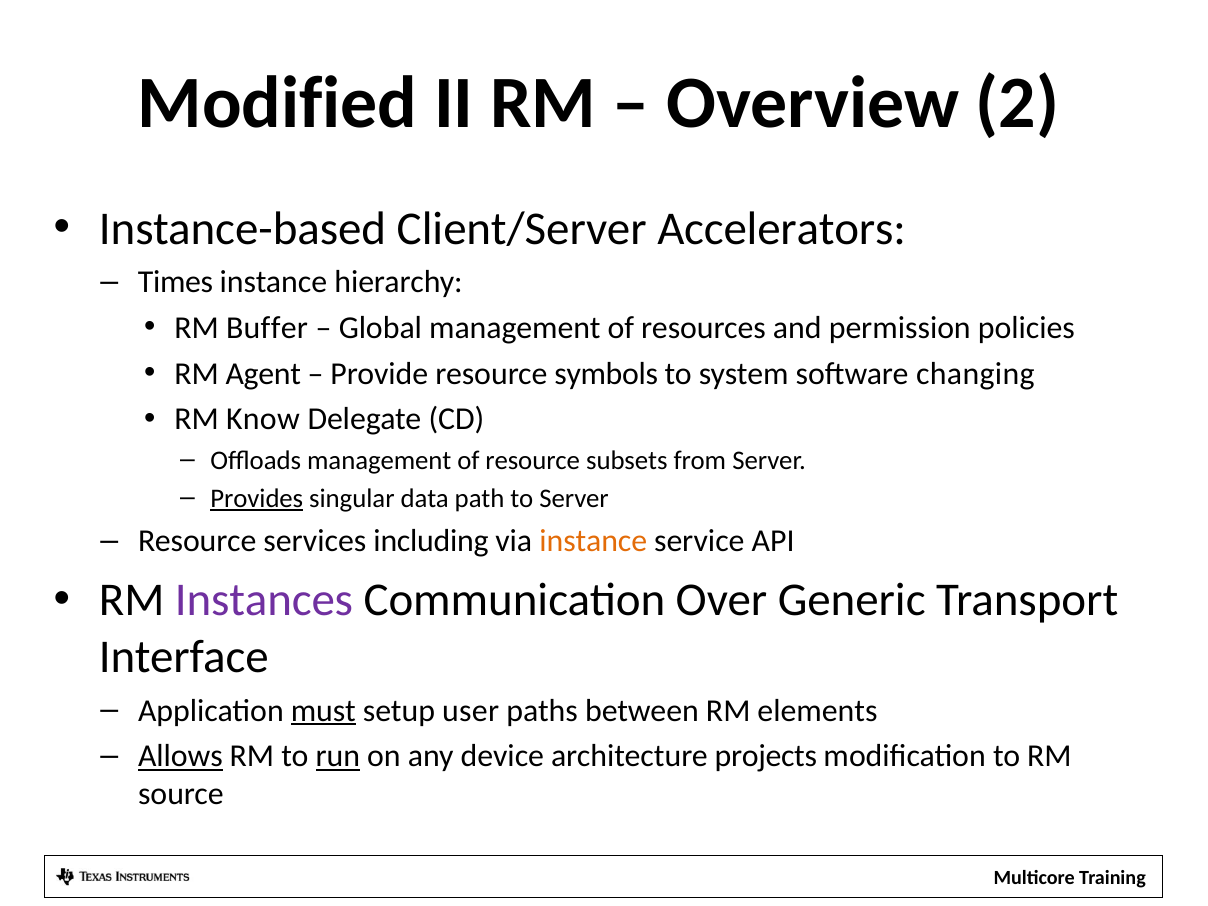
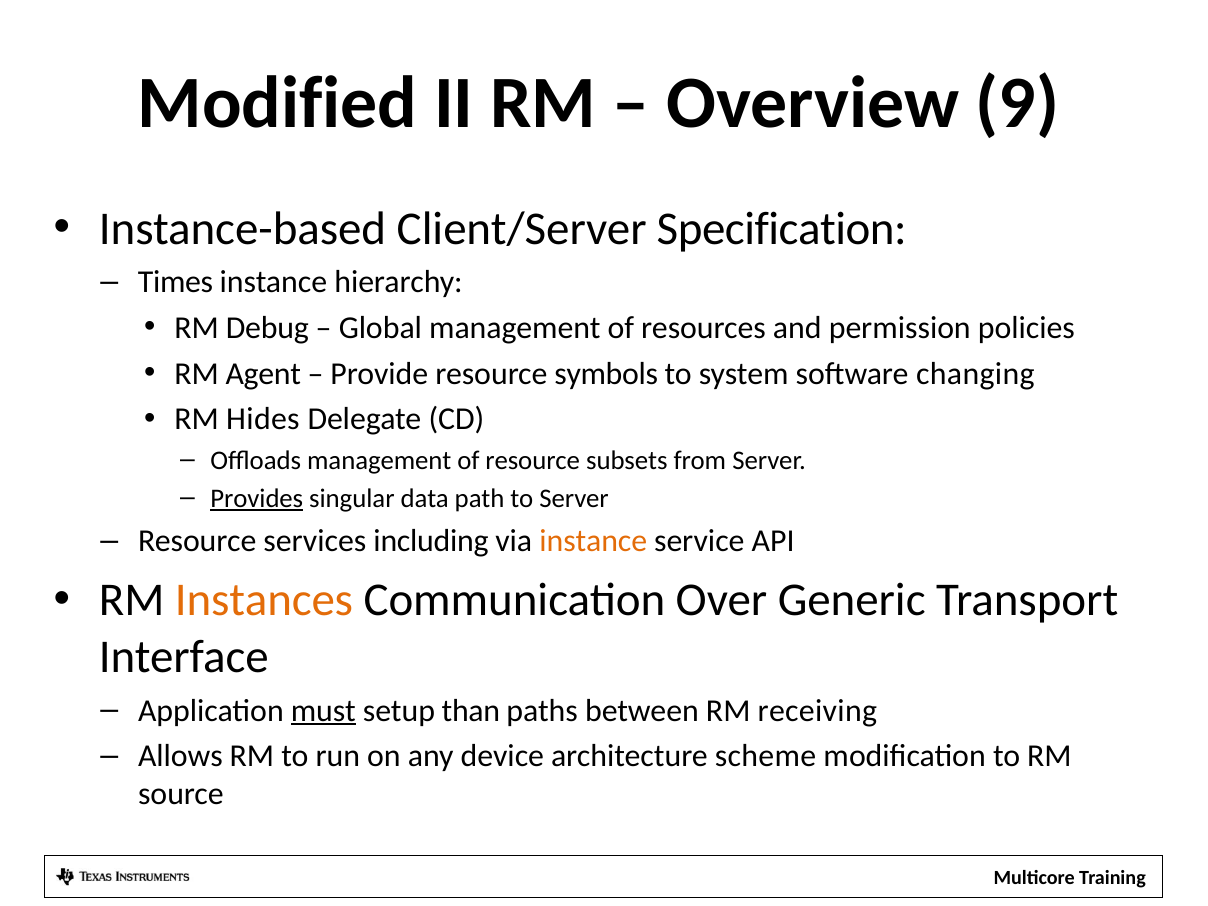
2: 2 -> 9
Accelerators: Accelerators -> Specification
Buffer: Buffer -> Debug
Know: Know -> Hides
Instances colour: purple -> orange
user: user -> than
elements: elements -> receiving
Allows underline: present -> none
run underline: present -> none
projects: projects -> scheme
